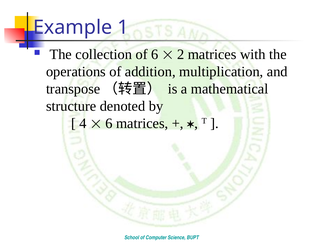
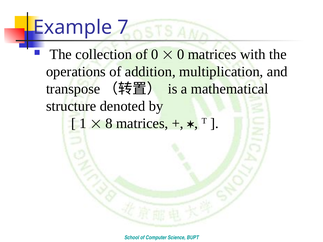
1: 1 -> 7
of 6: 6 -> 0
2 at (181, 55): 2 -> 0
4: 4 -> 1
6 at (109, 123): 6 -> 8
